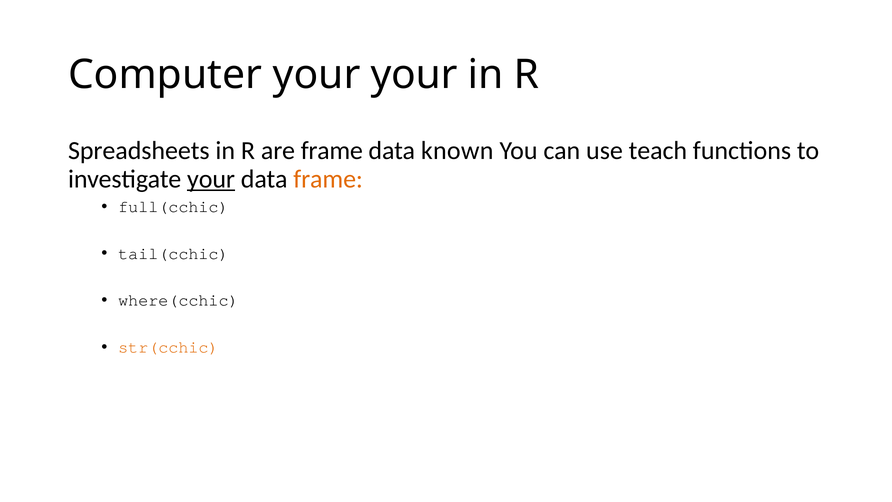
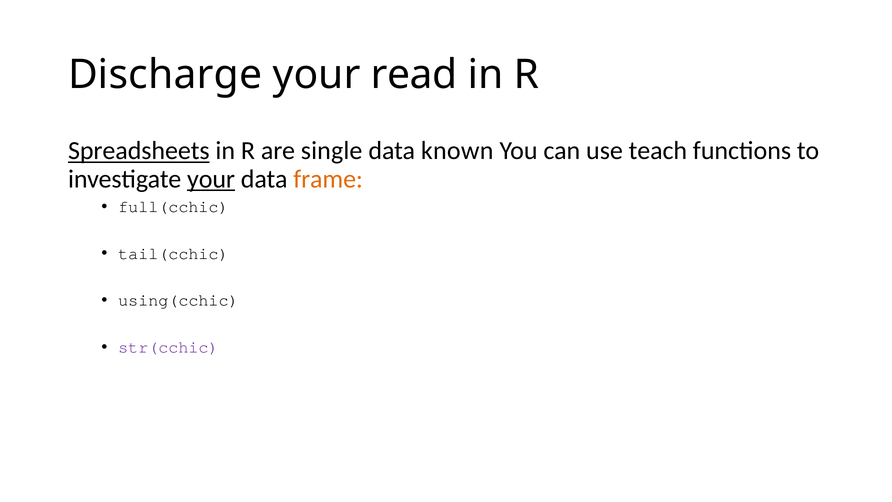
Computer: Computer -> Discharge
your your: your -> read
Spreadsheets underline: none -> present
are frame: frame -> single
where(cchic: where(cchic -> using(cchic
str(cchic colour: orange -> purple
